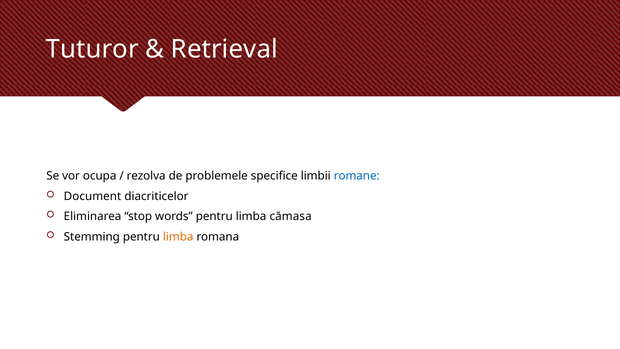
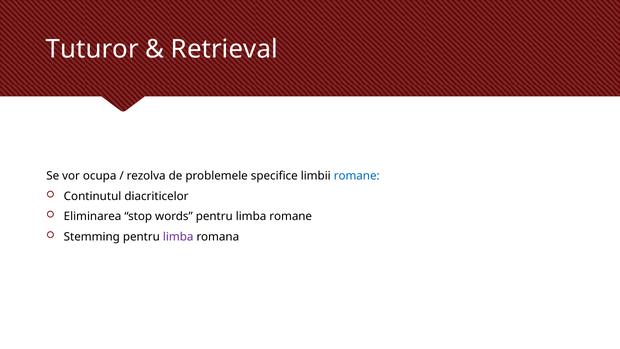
Document: Document -> Continutul
limba cămasa: cămasa -> romane
limba at (178, 236) colour: orange -> purple
